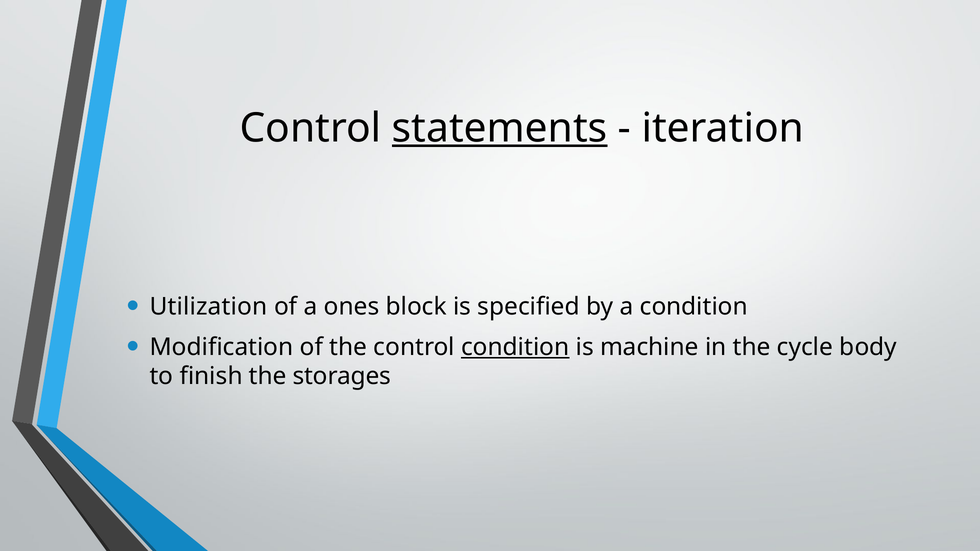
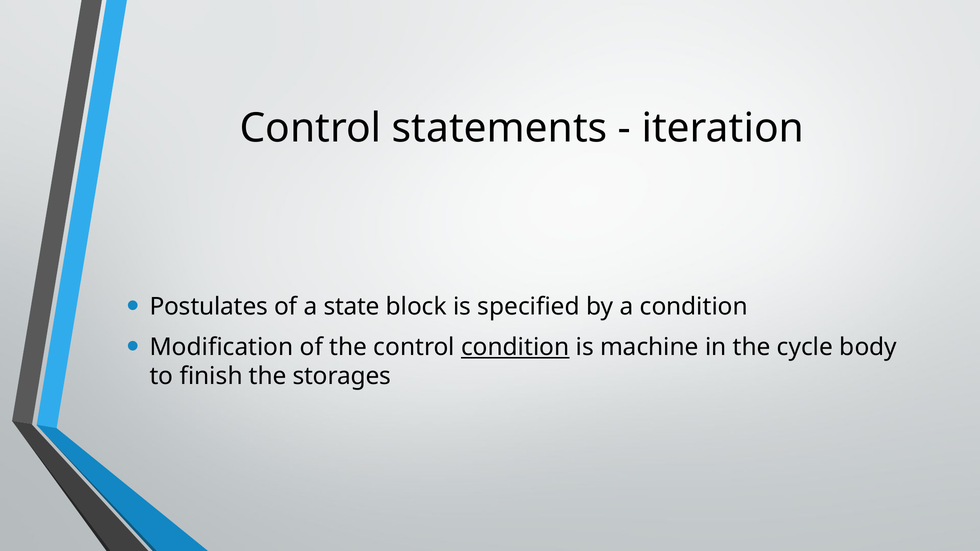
statements underline: present -> none
Utilization: Utilization -> Postulates
ones: ones -> state
